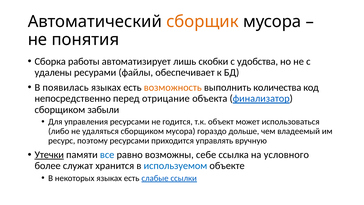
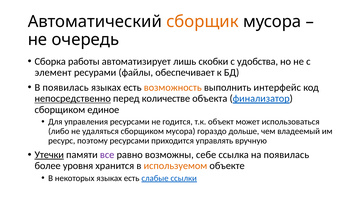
понятия: понятия -> очередь
удалены: удалены -> элемент
количества: количества -> интерфейс
непосредственно underline: none -> present
отрицание: отрицание -> количестве
забыли: забыли -> единое
все colour: blue -> purple
на условного: условного -> появилась
служат: служат -> уровня
используемом colour: blue -> orange
